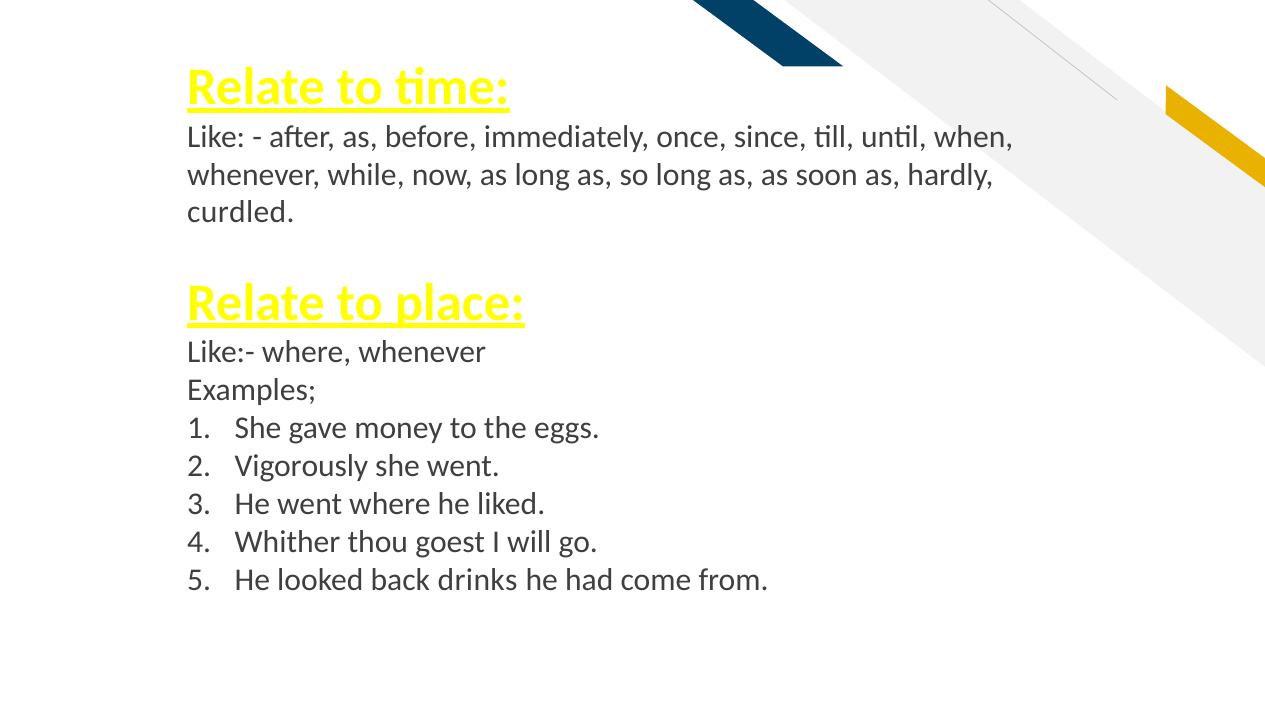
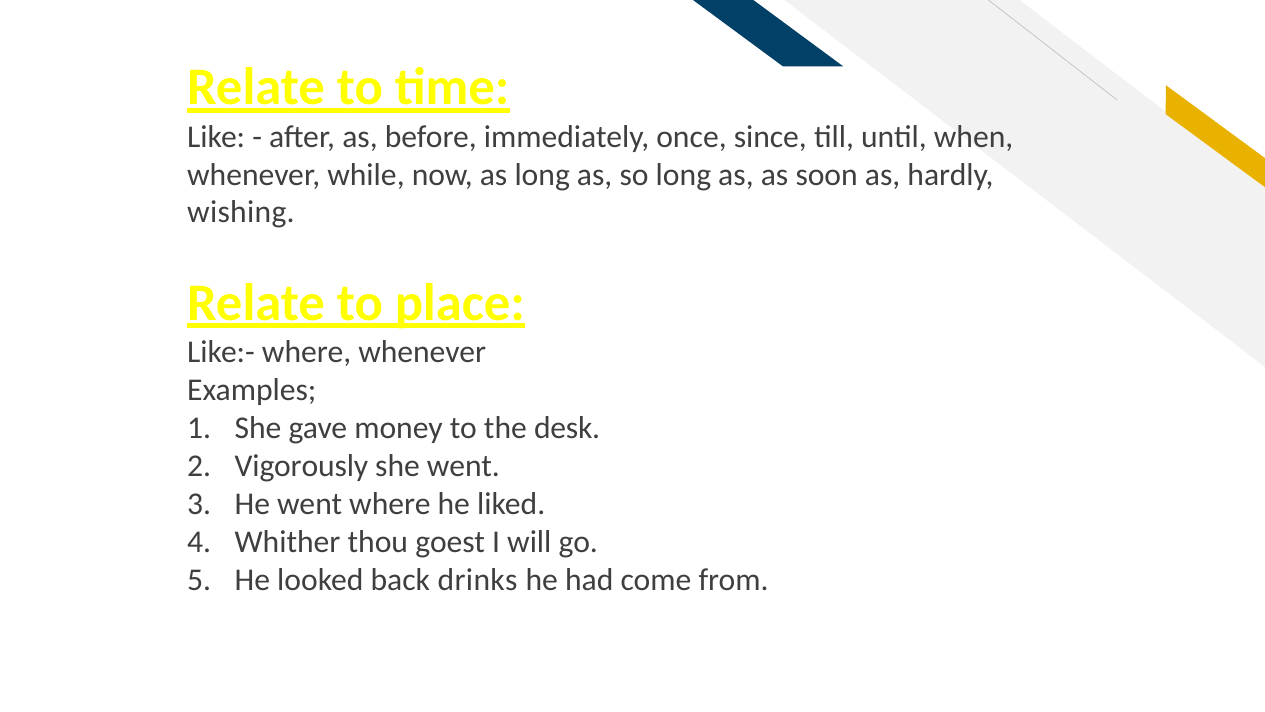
curdled: curdled -> wishing
eggs: eggs -> desk
